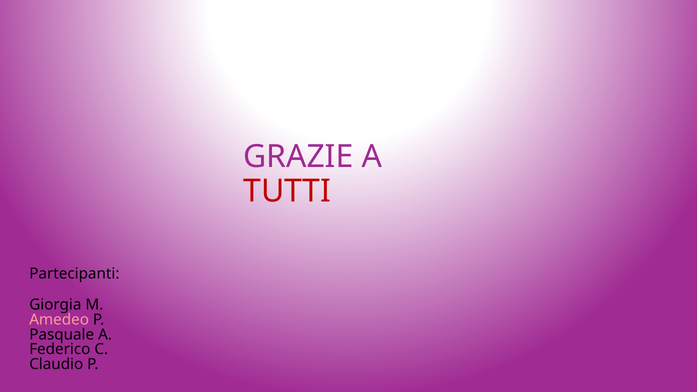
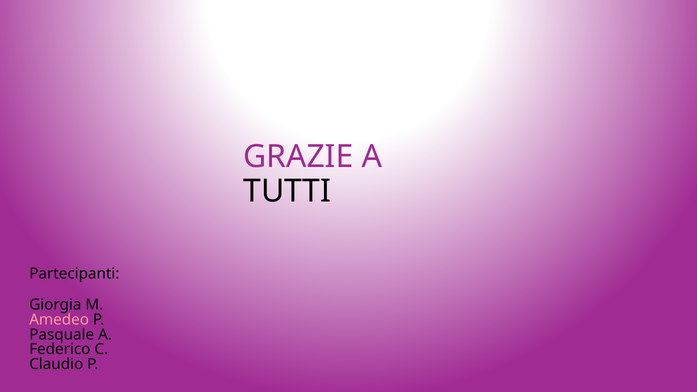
TUTTI colour: red -> black
